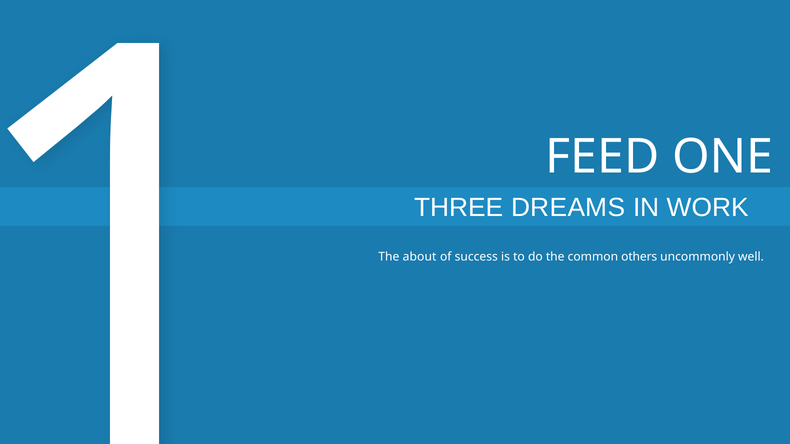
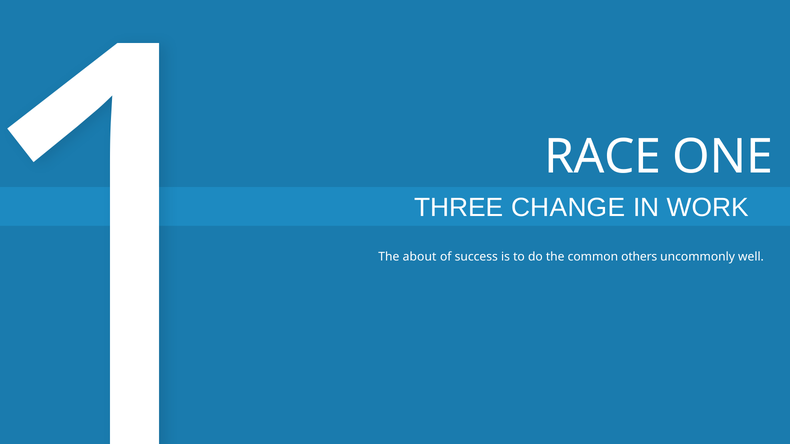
DREAMS: DREAMS -> CHANGE
FEED: FEED -> RACE
